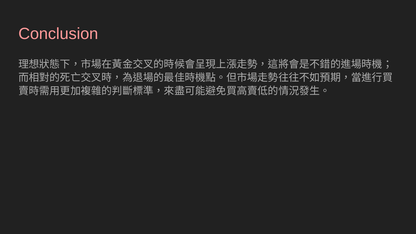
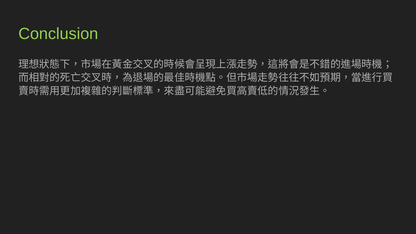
Conclusion colour: pink -> light green
